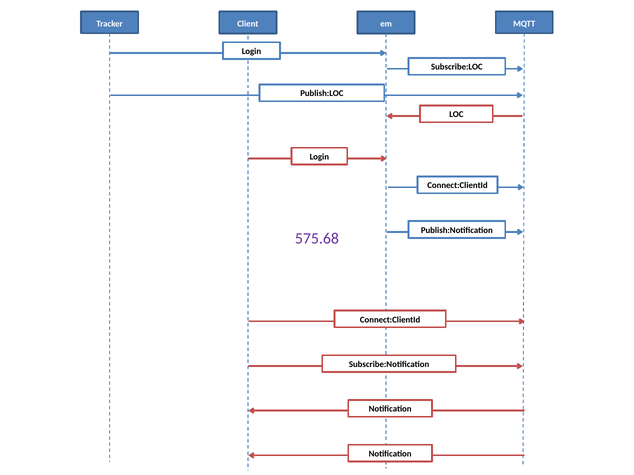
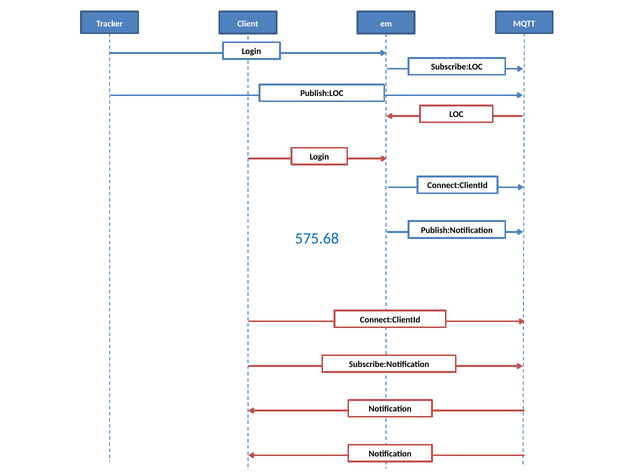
575.68 colour: purple -> blue
